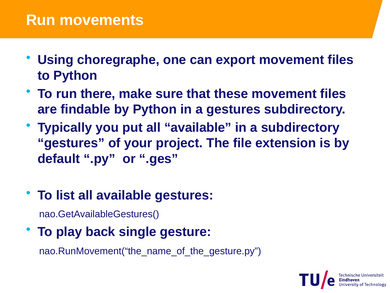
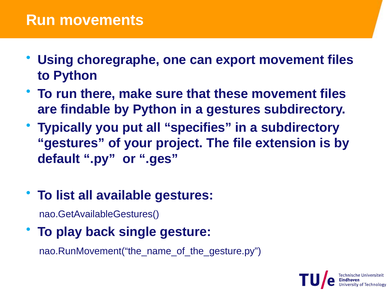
put all available: available -> specifies
